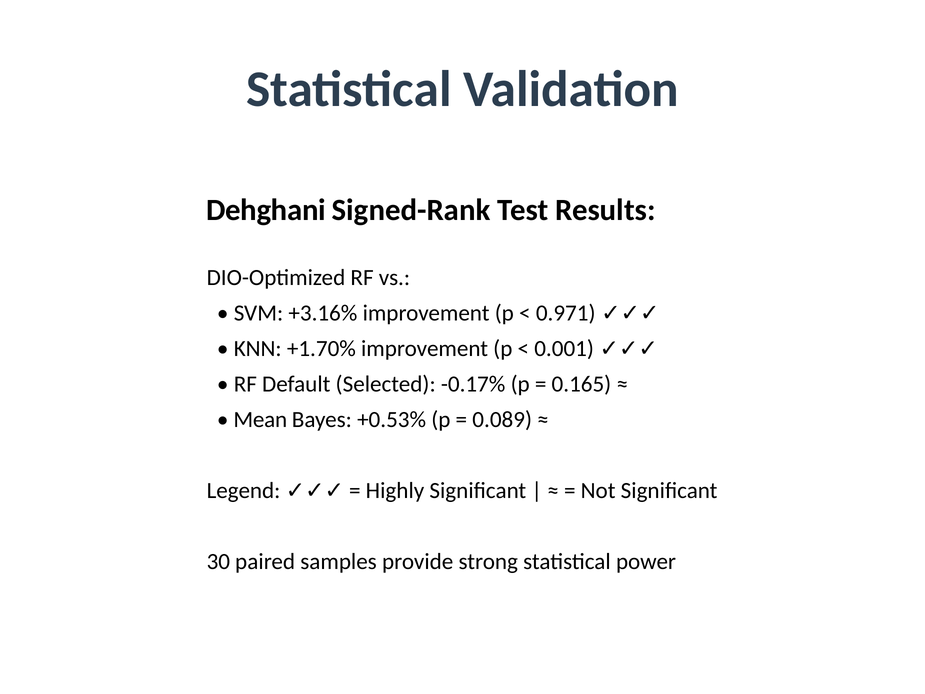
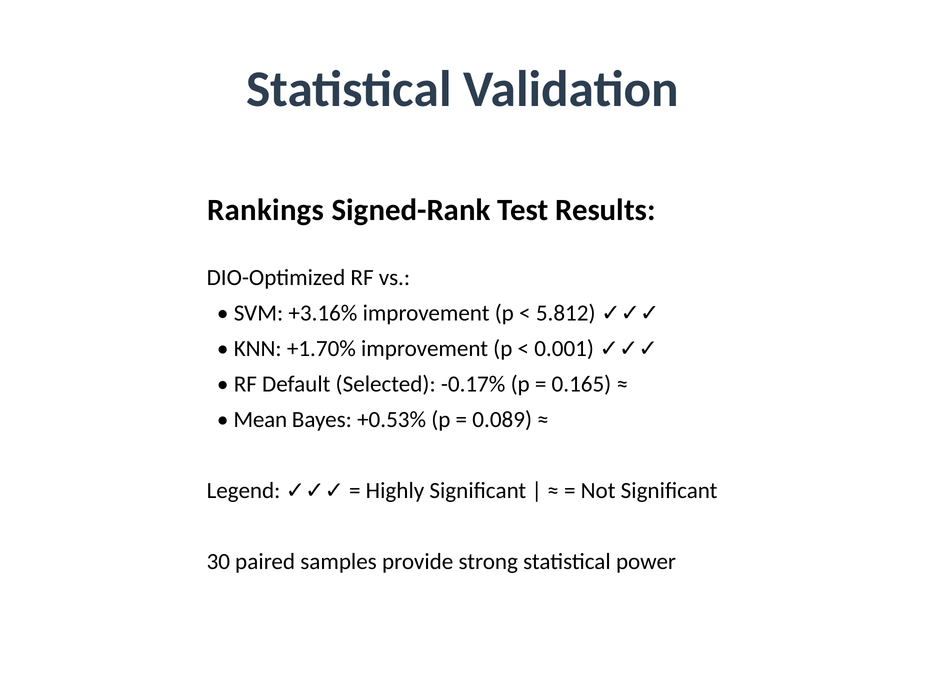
Dehghani: Dehghani -> Rankings
0.971: 0.971 -> 5.812
